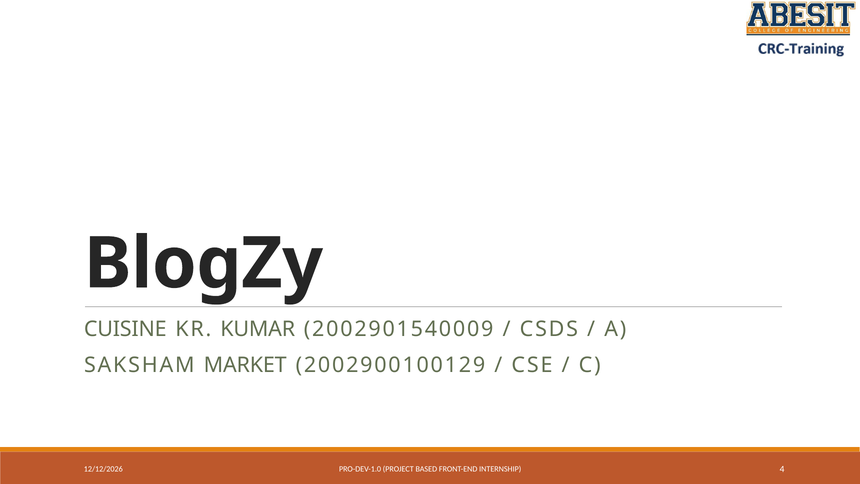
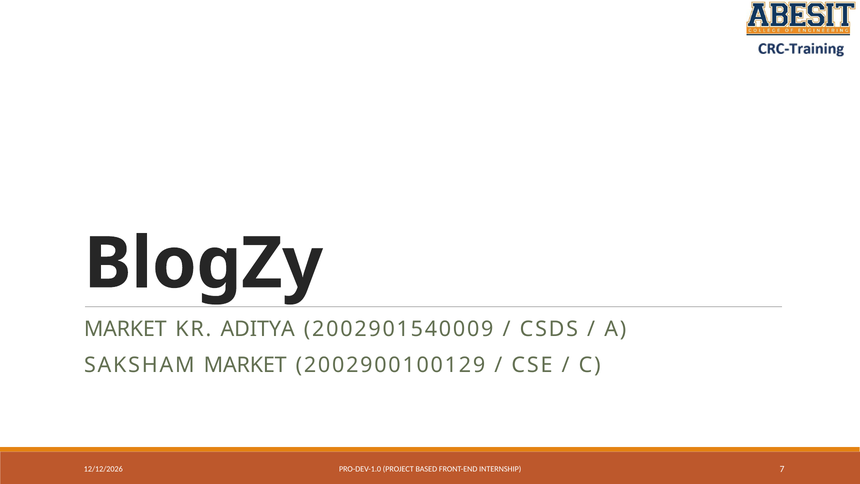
CUISINE at (125, 329): CUISINE -> MARKET
KUMAR: KUMAR -> ADITYA
4: 4 -> 7
